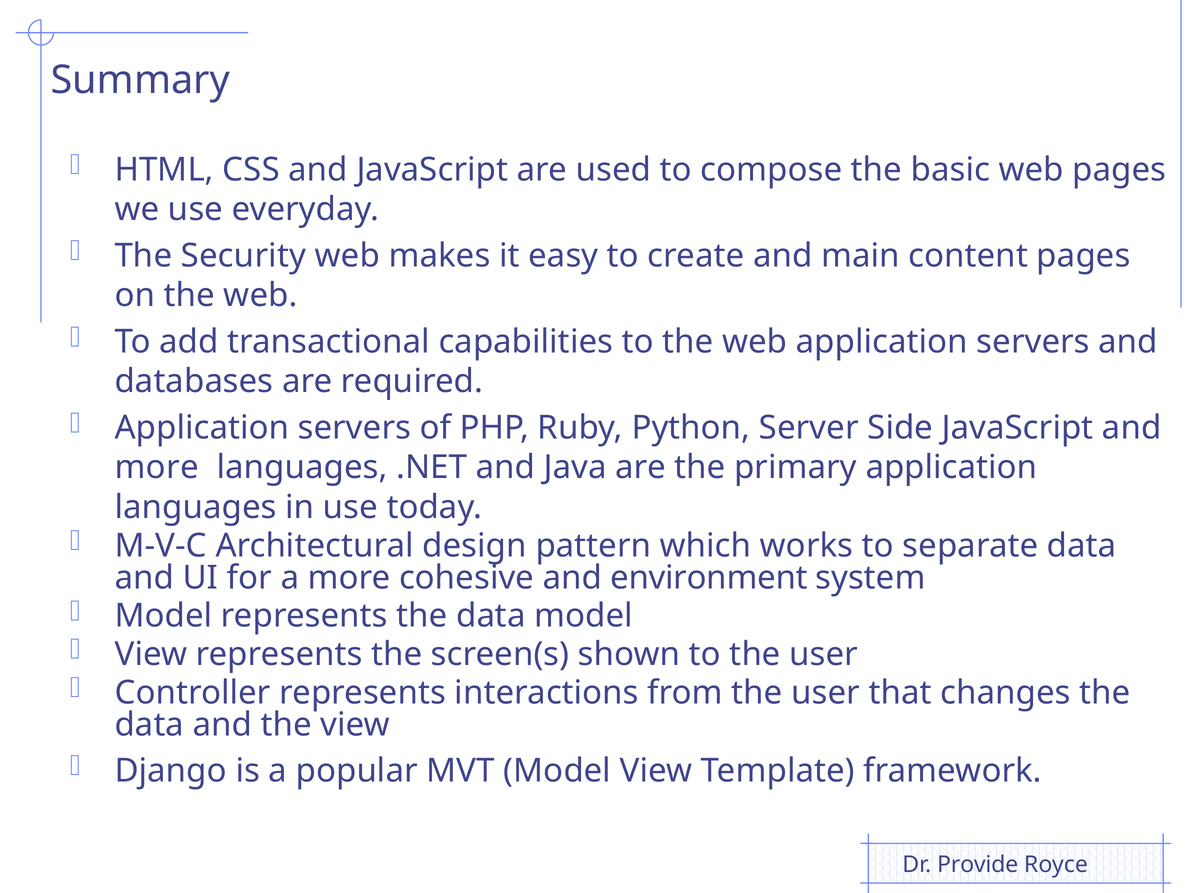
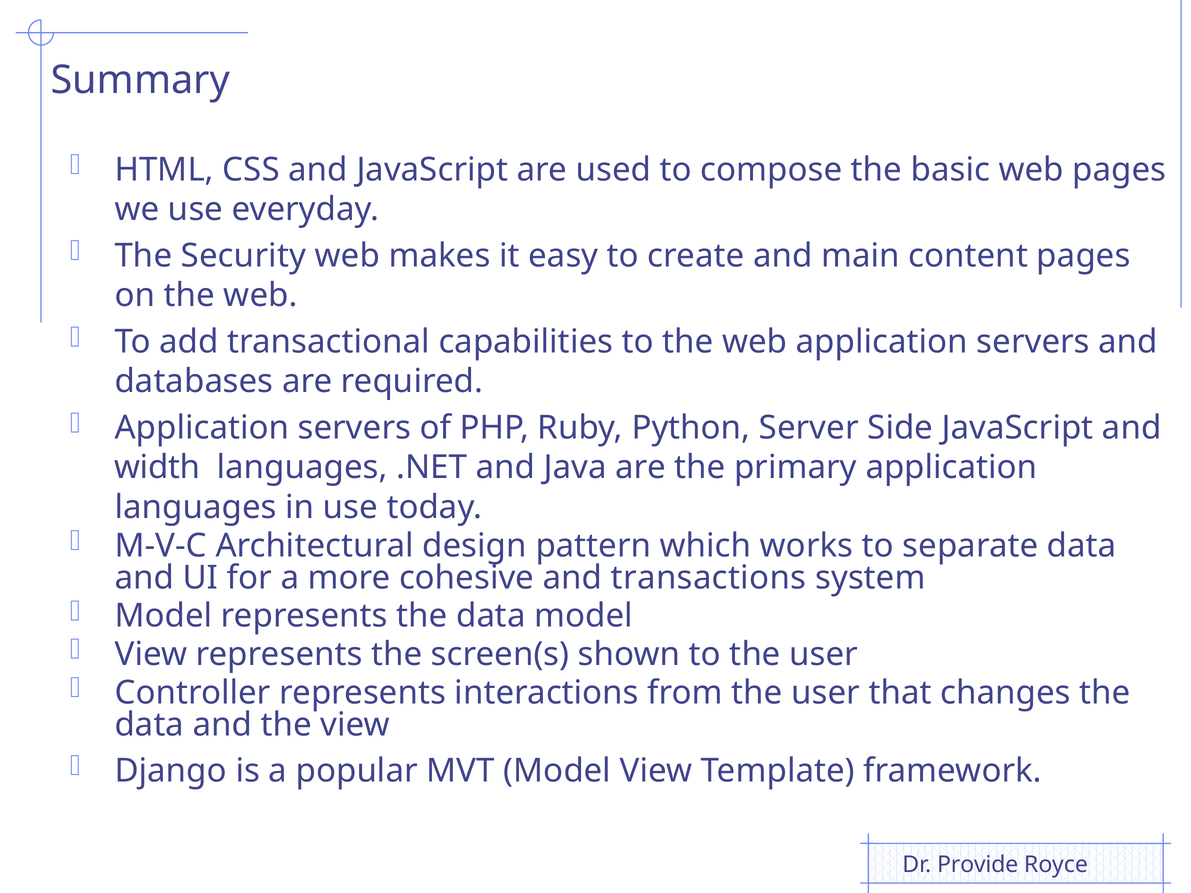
more at (157, 468): more -> width
environment: environment -> transactions
